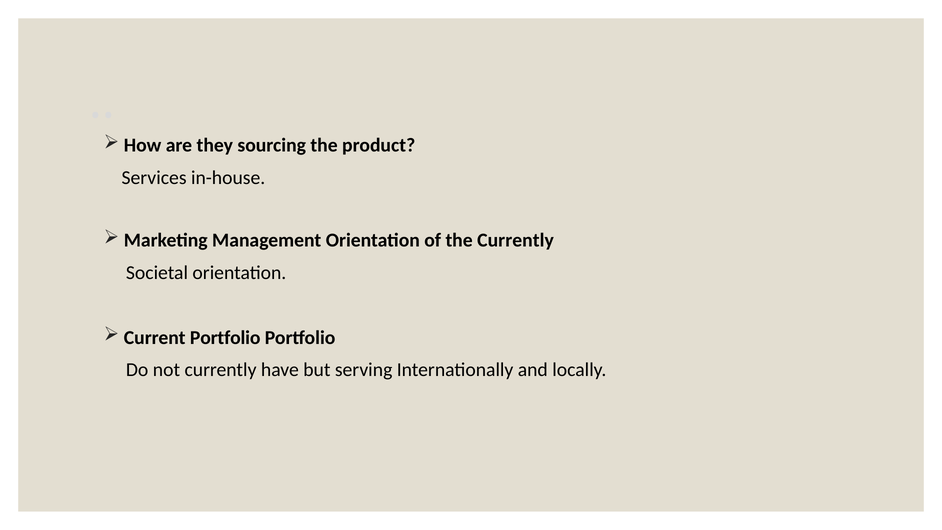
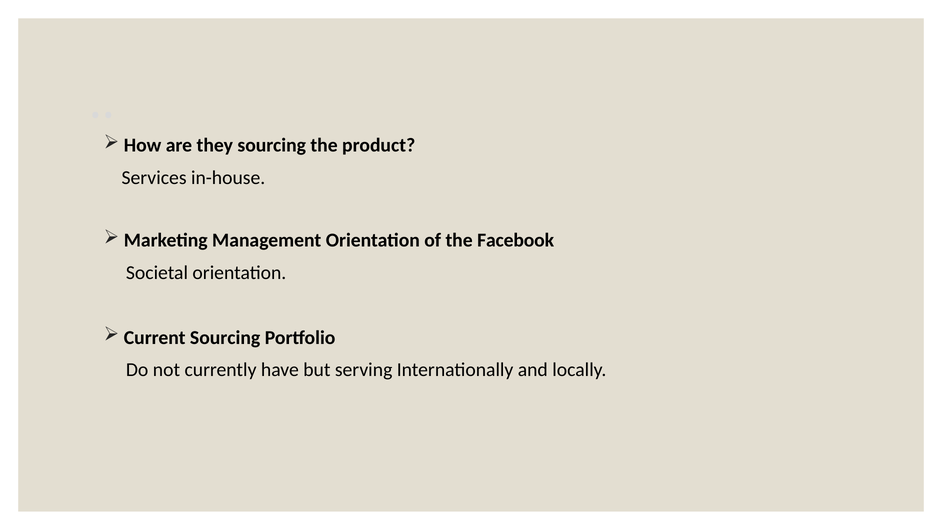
the Currently: Currently -> Facebook
Current Portfolio: Portfolio -> Sourcing
